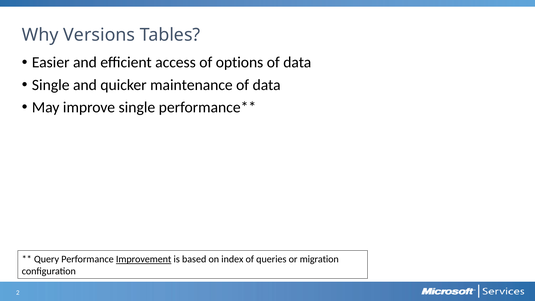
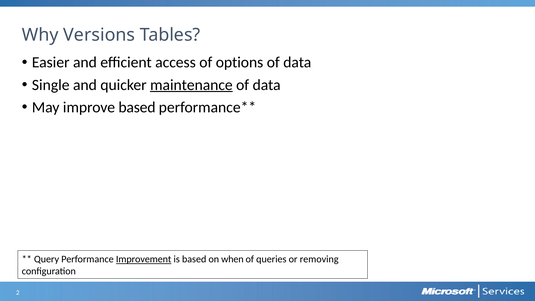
maintenance underline: none -> present
improve single: single -> based
index: index -> when
migration: migration -> removing
